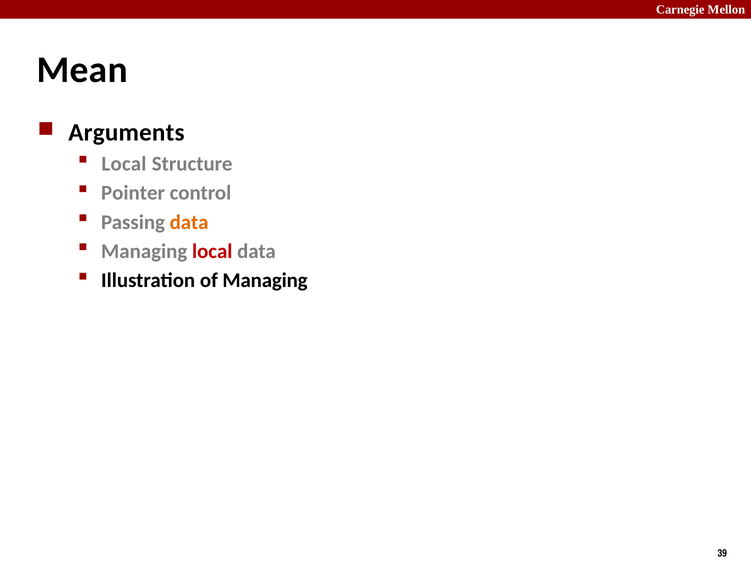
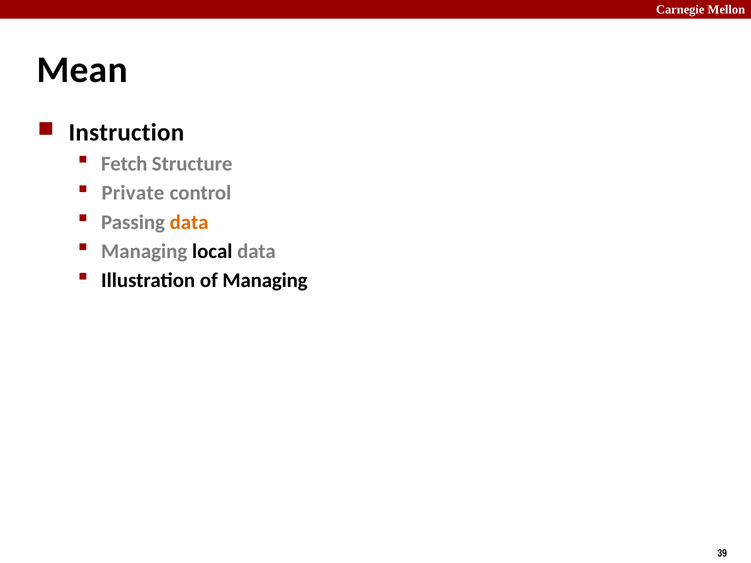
Arguments: Arguments -> Instruction
Local at (124, 164): Local -> Fetch
Pointer: Pointer -> Private
local at (212, 251) colour: red -> black
